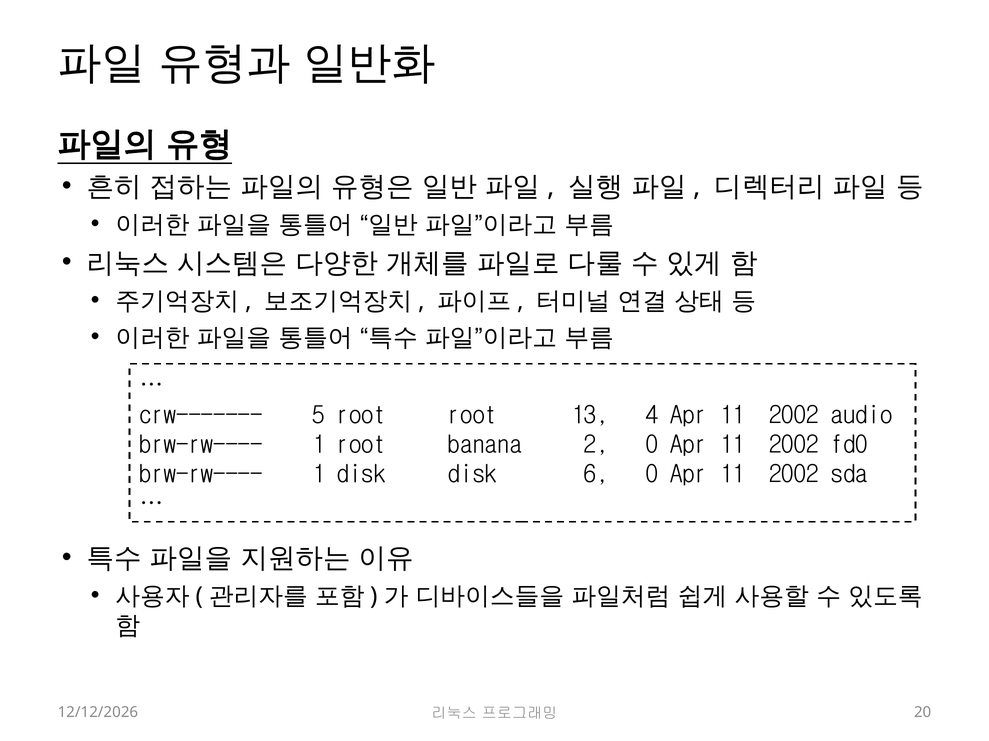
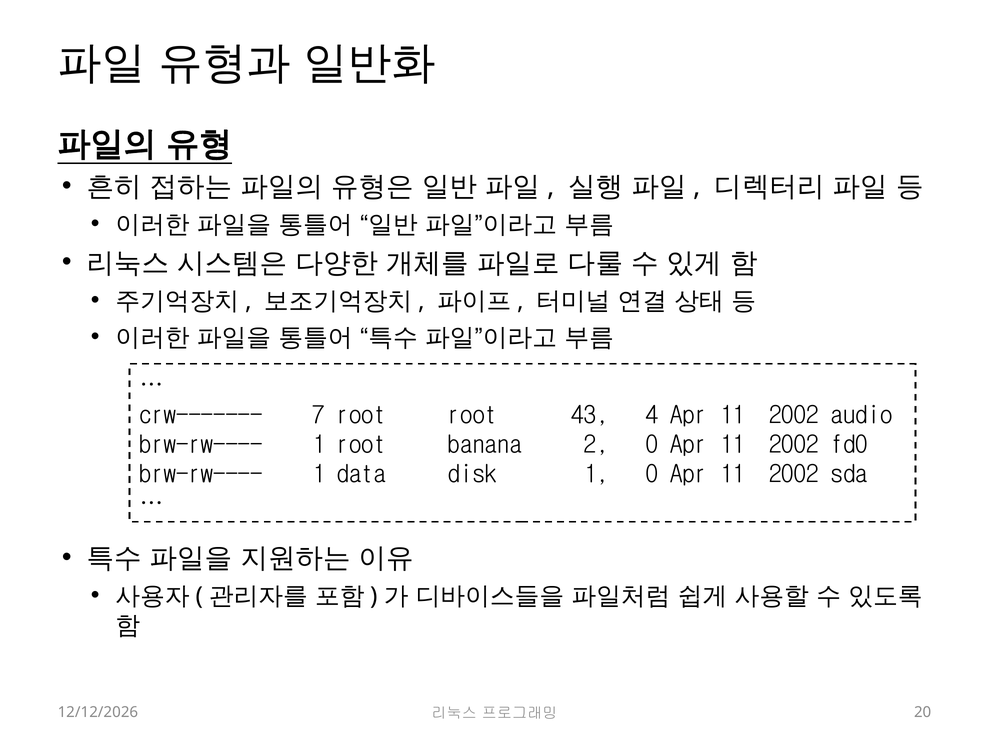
5: 5 -> 7
13: 13 -> 43
1 disk: disk -> data
disk 6: 6 -> 1
